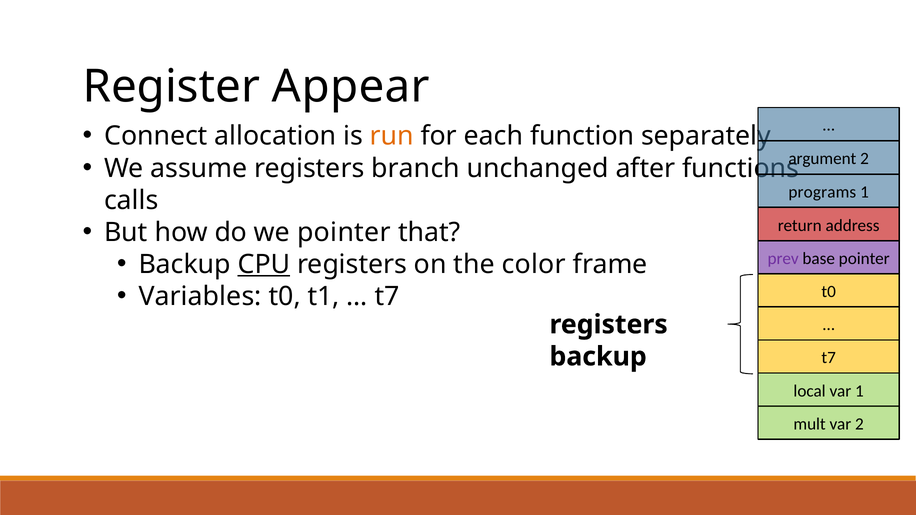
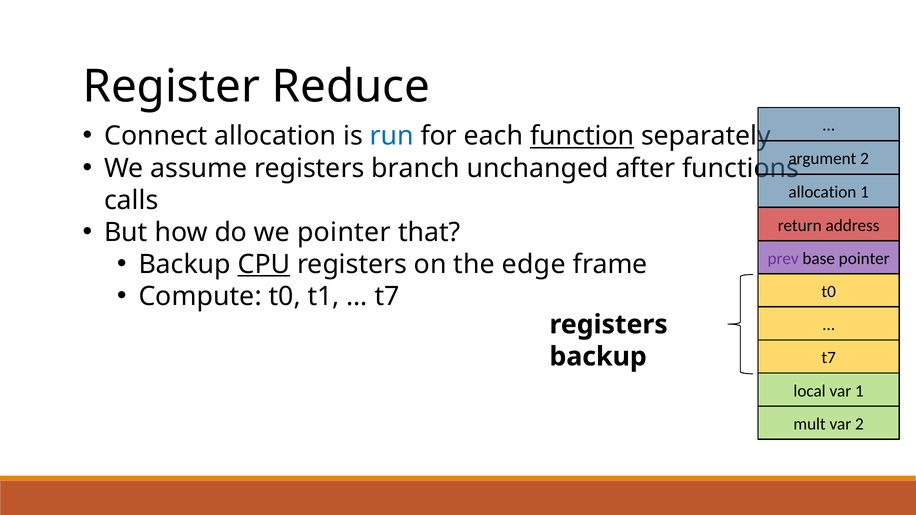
Appear: Appear -> Reduce
run colour: orange -> blue
function underline: none -> present
programs at (822, 192): programs -> allocation
color: color -> edge
Variables: Variables -> Compute
